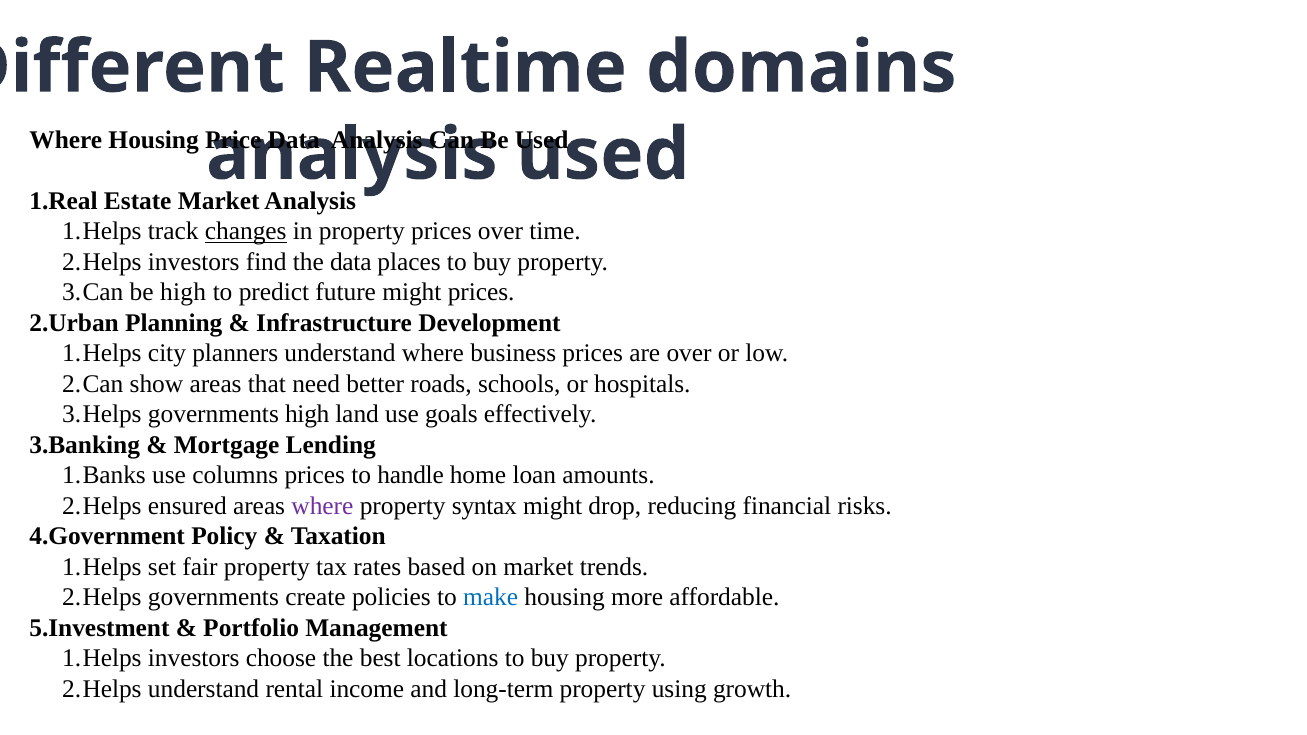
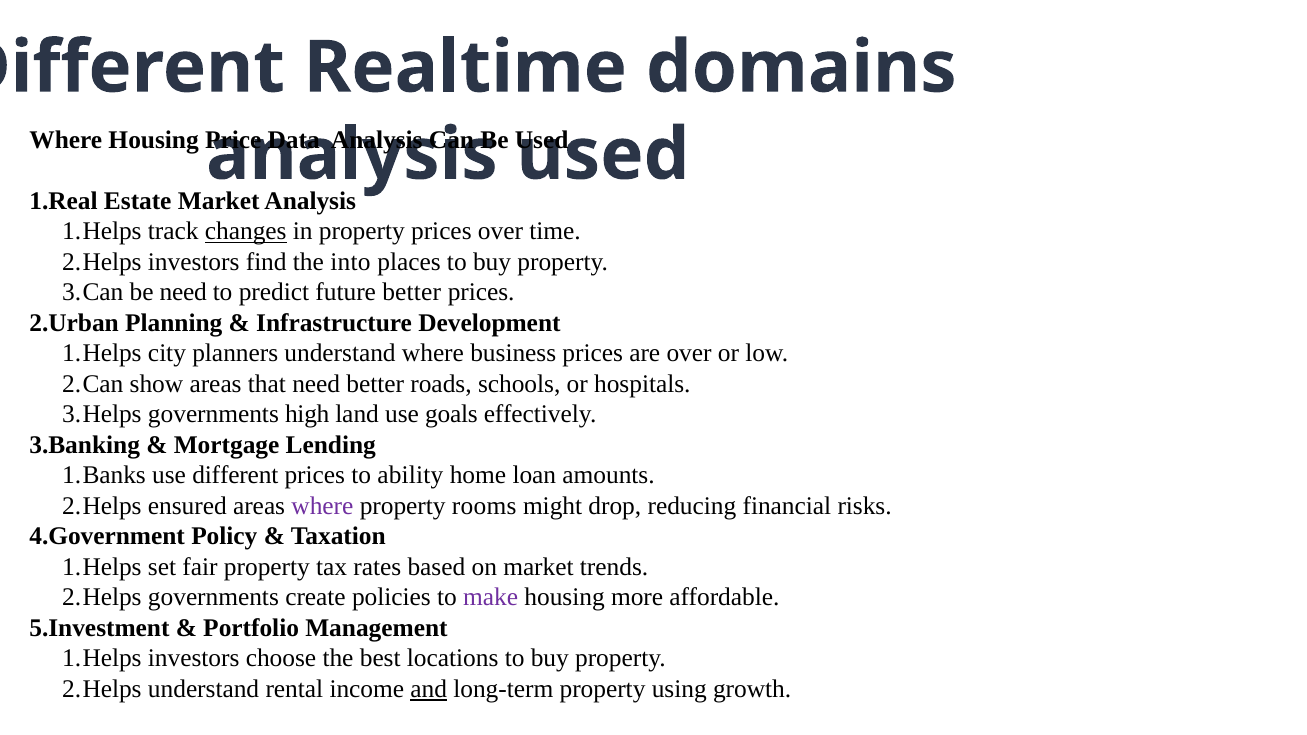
the data: data -> into
be high: high -> need
future might: might -> better
use columns: columns -> different
handle: handle -> ability
syntax: syntax -> rooms
make colour: blue -> purple
and underline: none -> present
